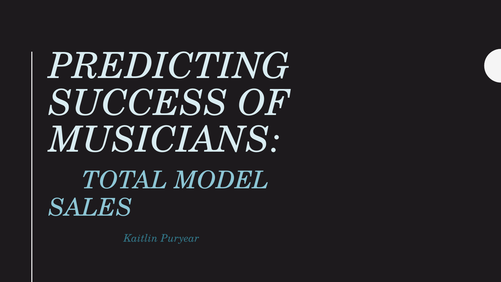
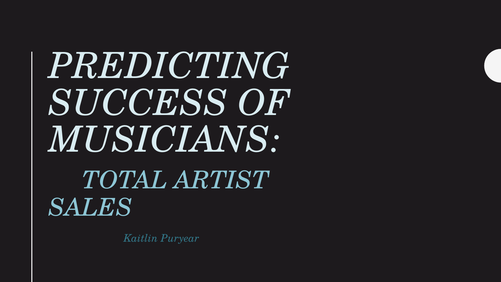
MODEL: MODEL -> ARTIST
